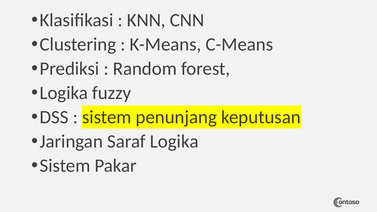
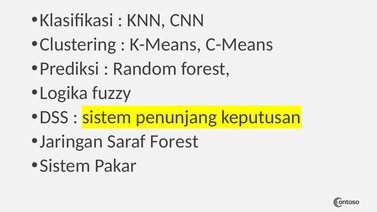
Saraf Logika: Logika -> Forest
